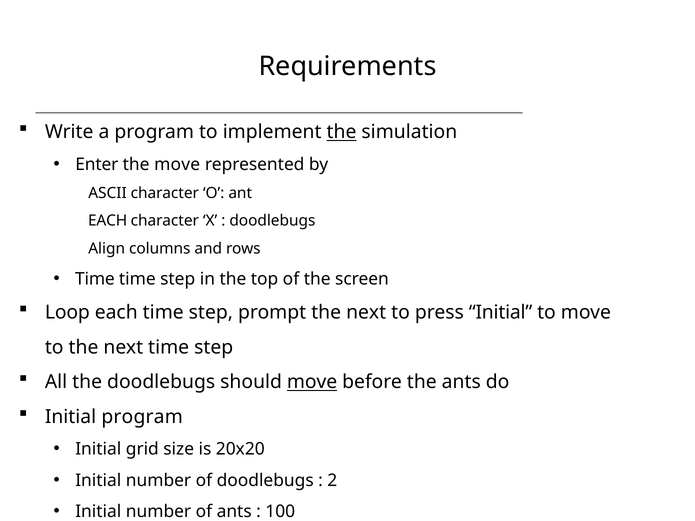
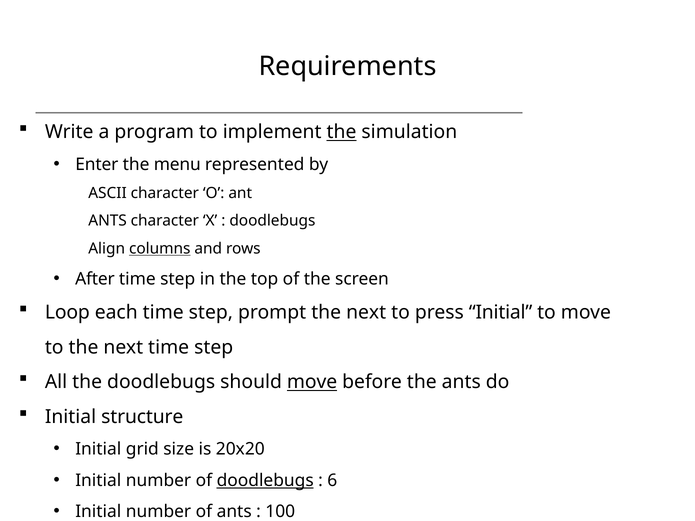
the move: move -> menu
EACH at (108, 221): EACH -> ANTS
columns underline: none -> present
Time at (95, 279): Time -> After
Initial program: program -> structure
doodlebugs at (265, 481) underline: none -> present
2: 2 -> 6
